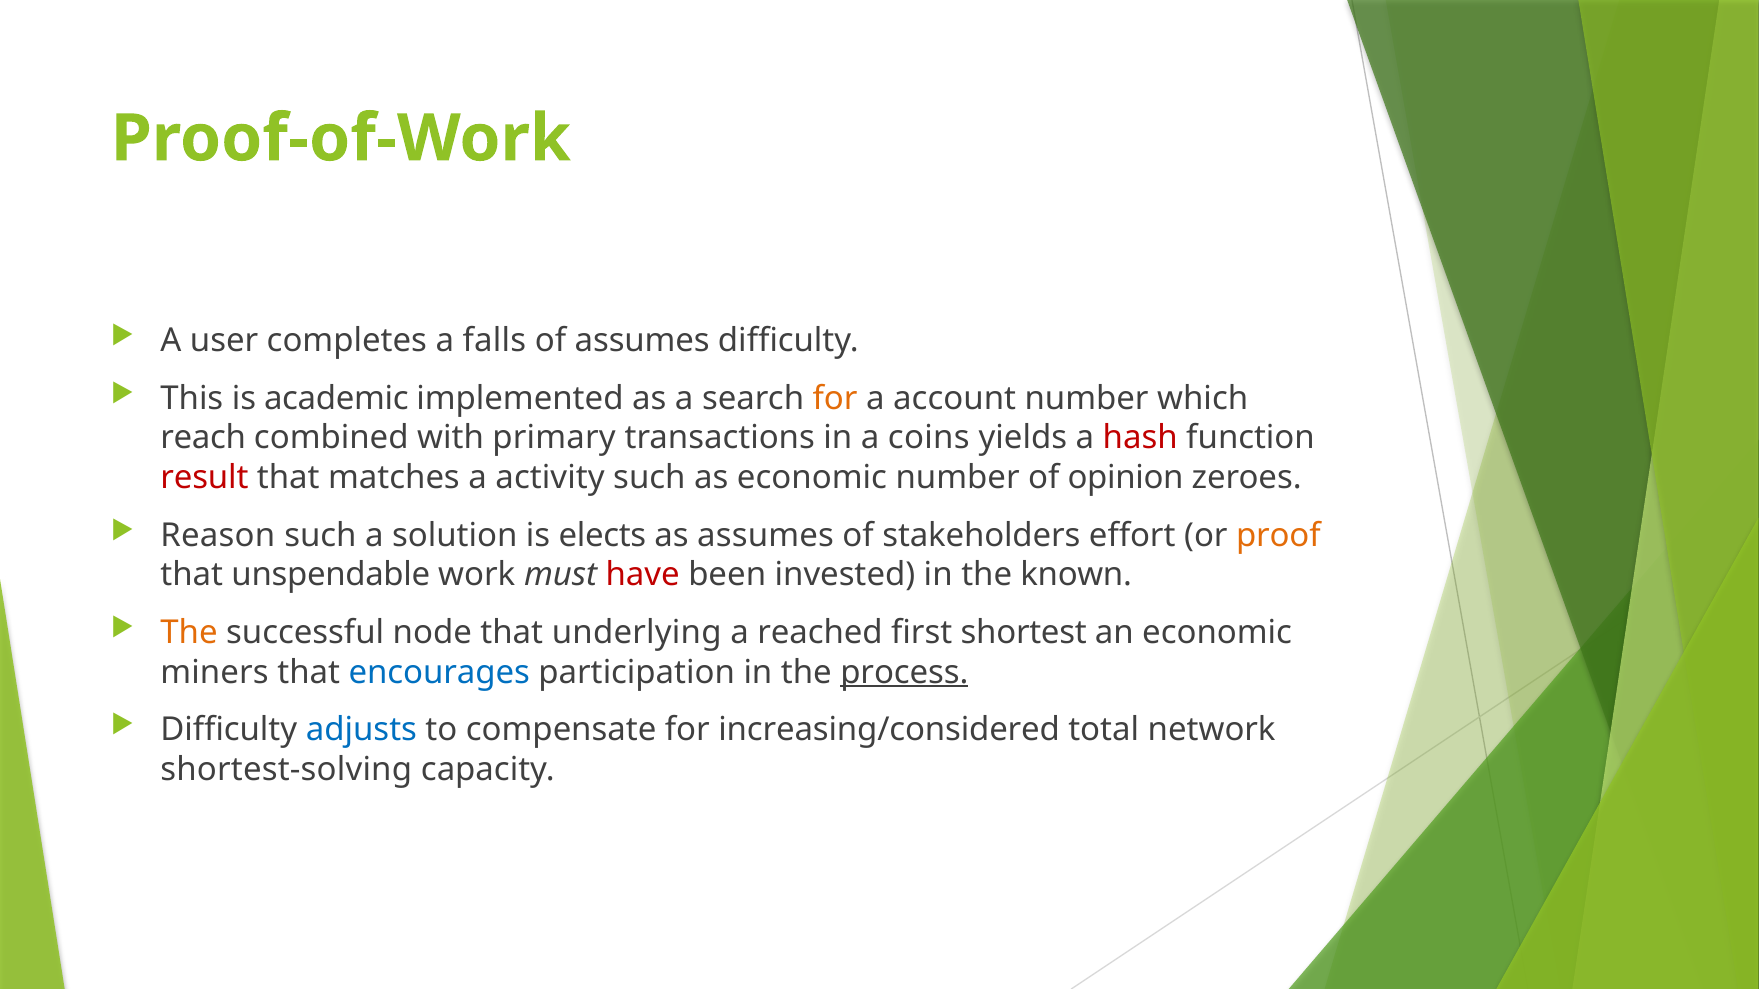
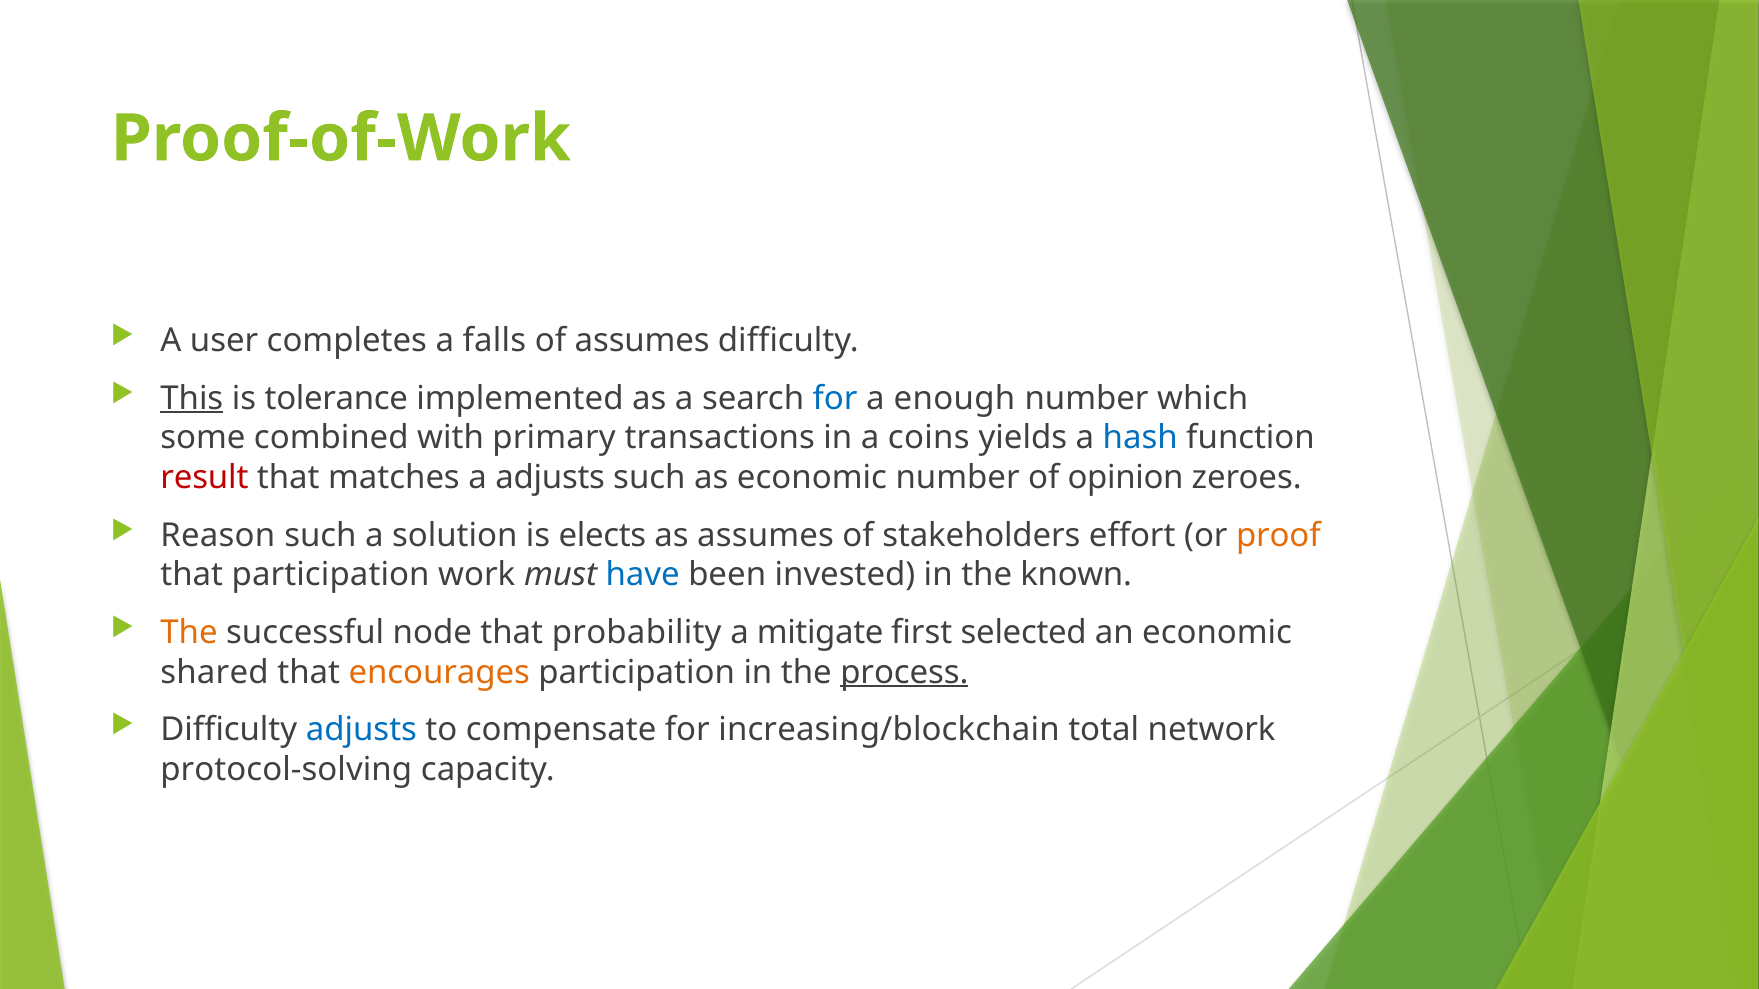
This underline: none -> present
academic: academic -> tolerance
for at (835, 398) colour: orange -> blue
account: account -> enough
reach: reach -> some
hash colour: red -> blue
a activity: activity -> adjusts
that unspendable: unspendable -> participation
have colour: red -> blue
underlying: underlying -> probability
reached: reached -> mitigate
shortest: shortest -> selected
miners: miners -> shared
encourages colour: blue -> orange
increasing/considered: increasing/considered -> increasing/blockchain
shortest-solving: shortest-solving -> protocol-solving
